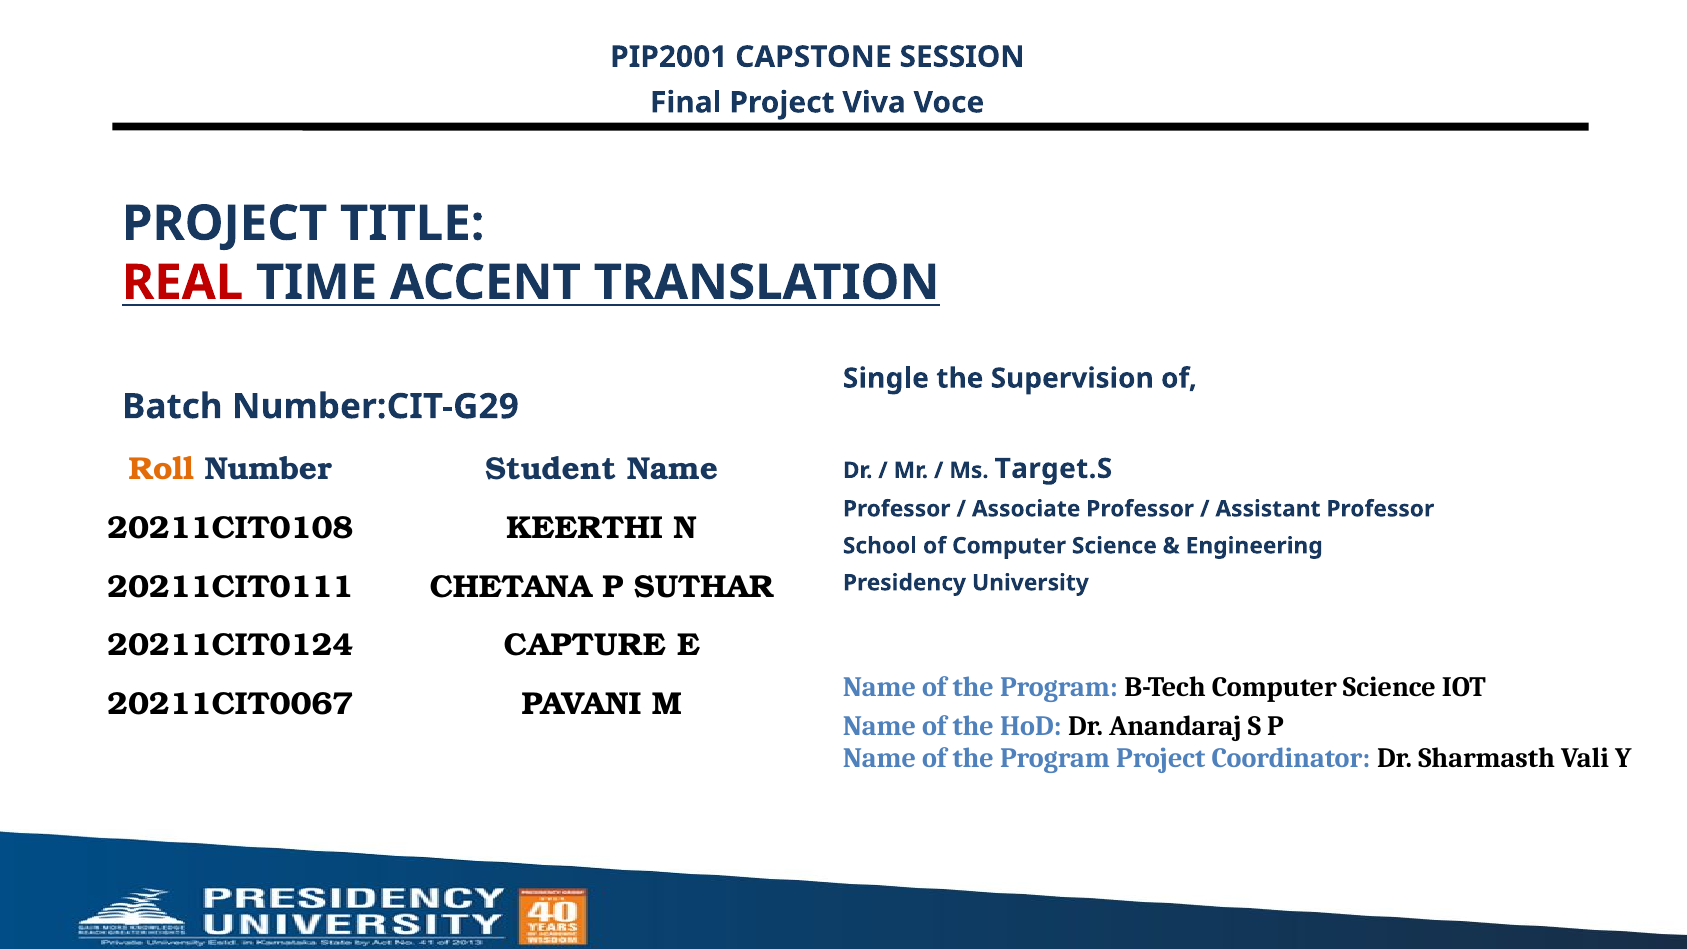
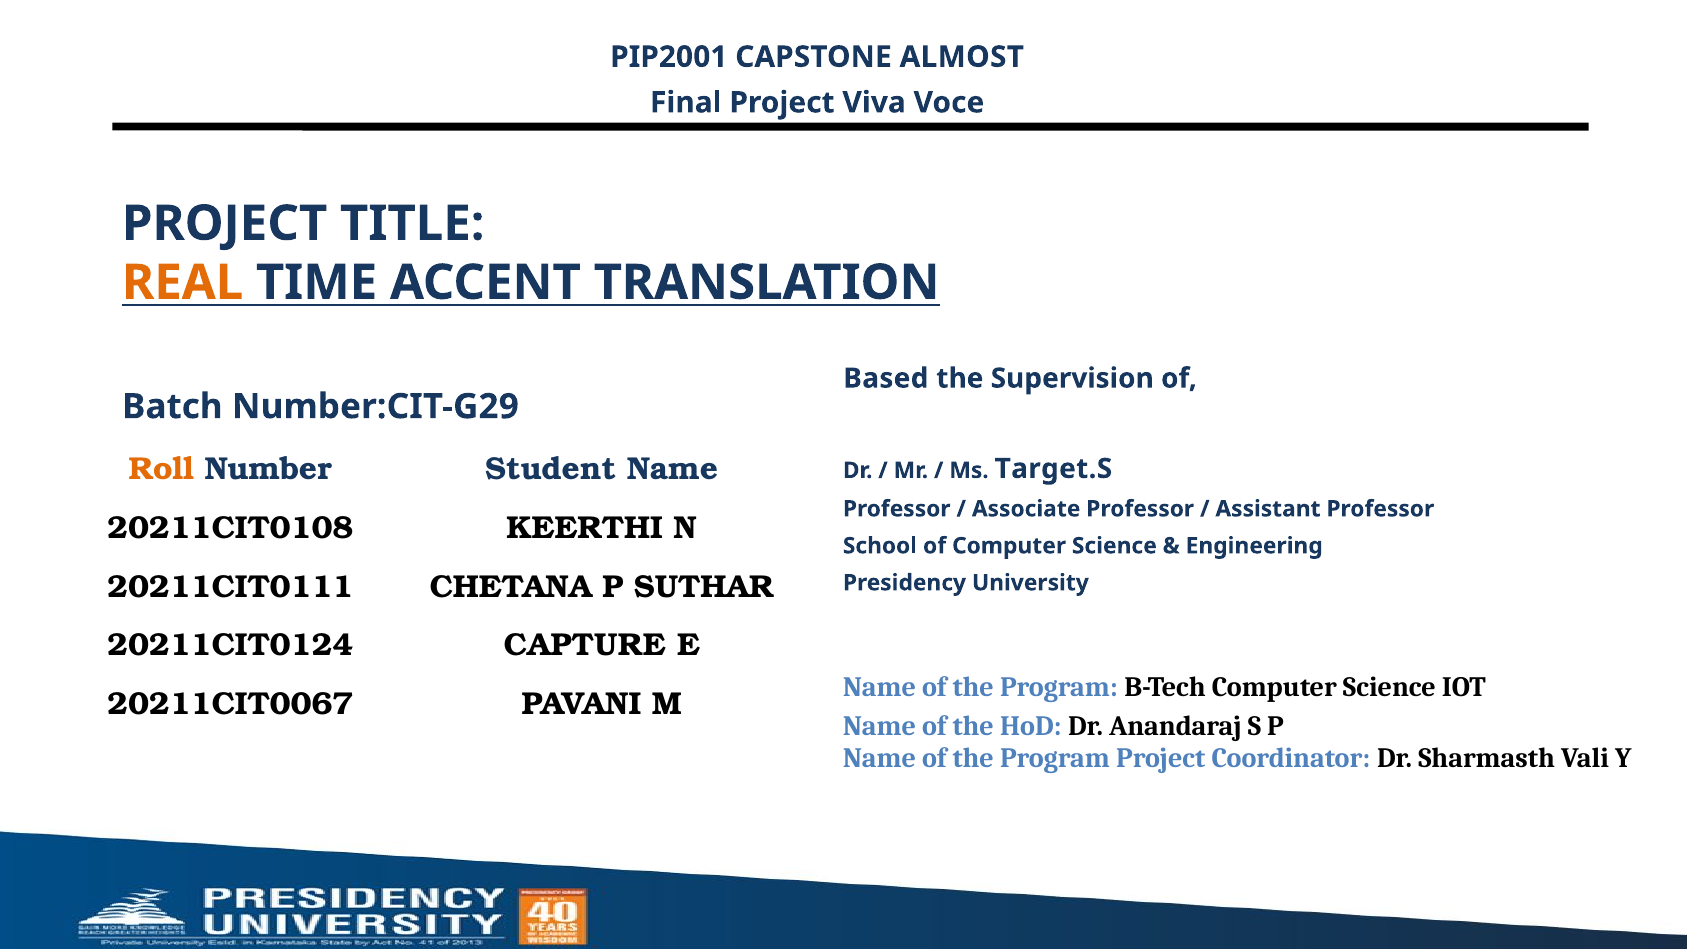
SESSION: SESSION -> ALMOST
REAL colour: red -> orange
Single: Single -> Based
